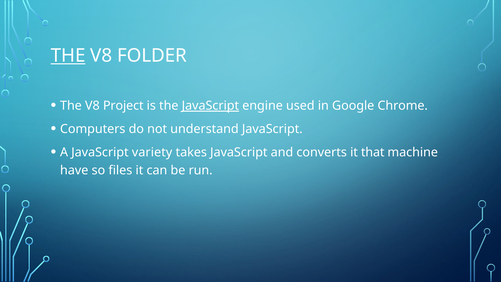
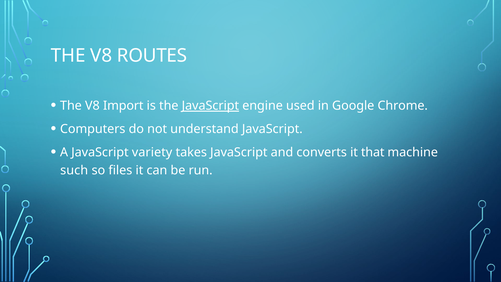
THE at (68, 56) underline: present -> none
FOLDER: FOLDER -> ROUTES
Project: Project -> Import
have: have -> such
